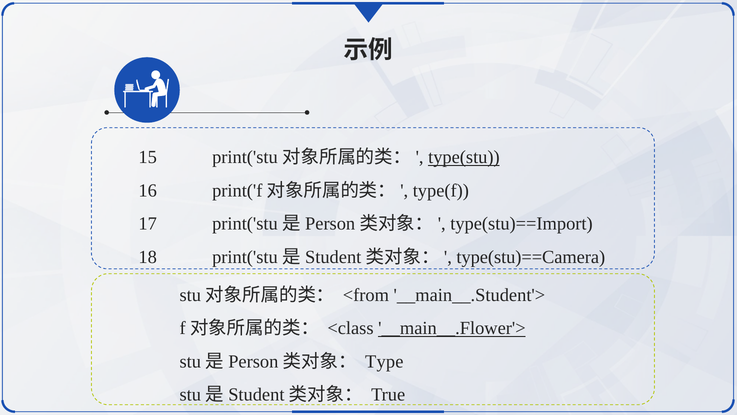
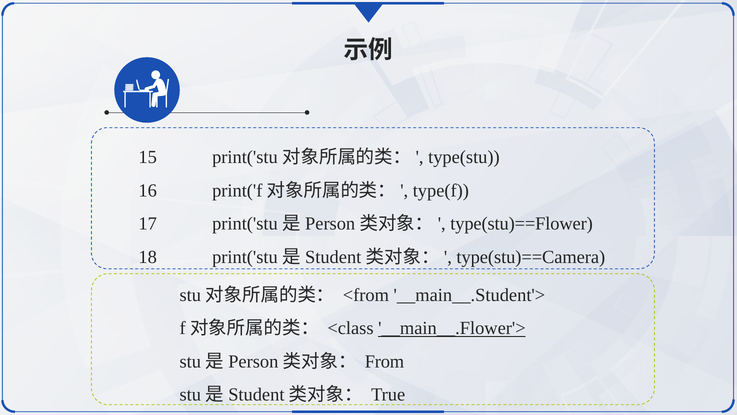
type(stu underline: present -> none
type(stu)==Import: type(stu)==Import -> type(stu)==Flower
Type: Type -> From
